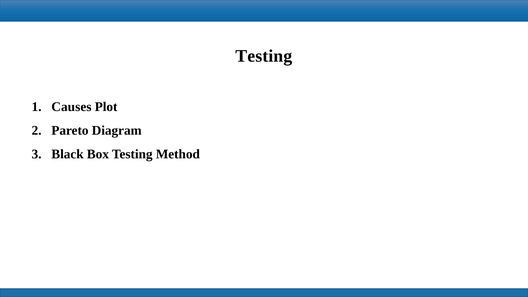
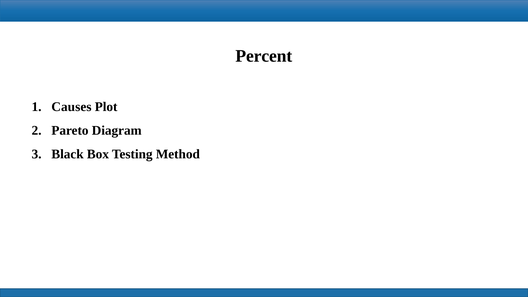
Testing at (264, 56): Testing -> Percent
